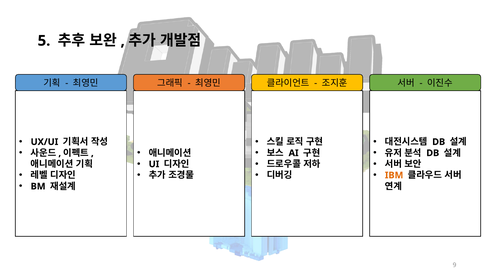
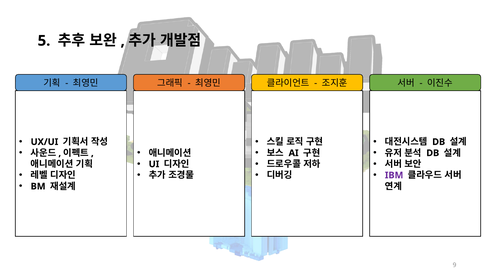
IBM colour: orange -> purple
